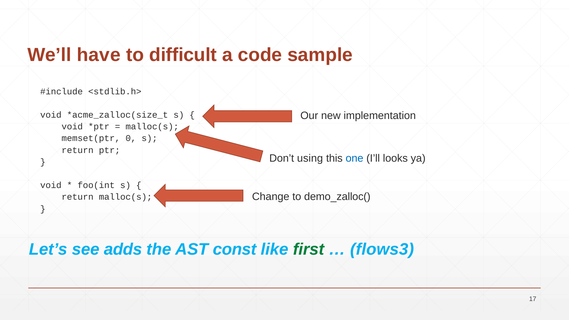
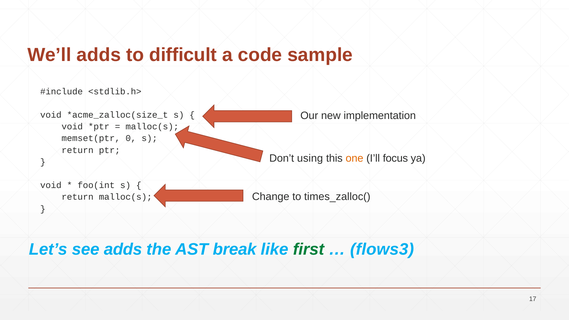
We’ll have: have -> adds
one colour: blue -> orange
looks: looks -> focus
demo_zalloc(: demo_zalloc( -> times_zalloc(
const: const -> break
